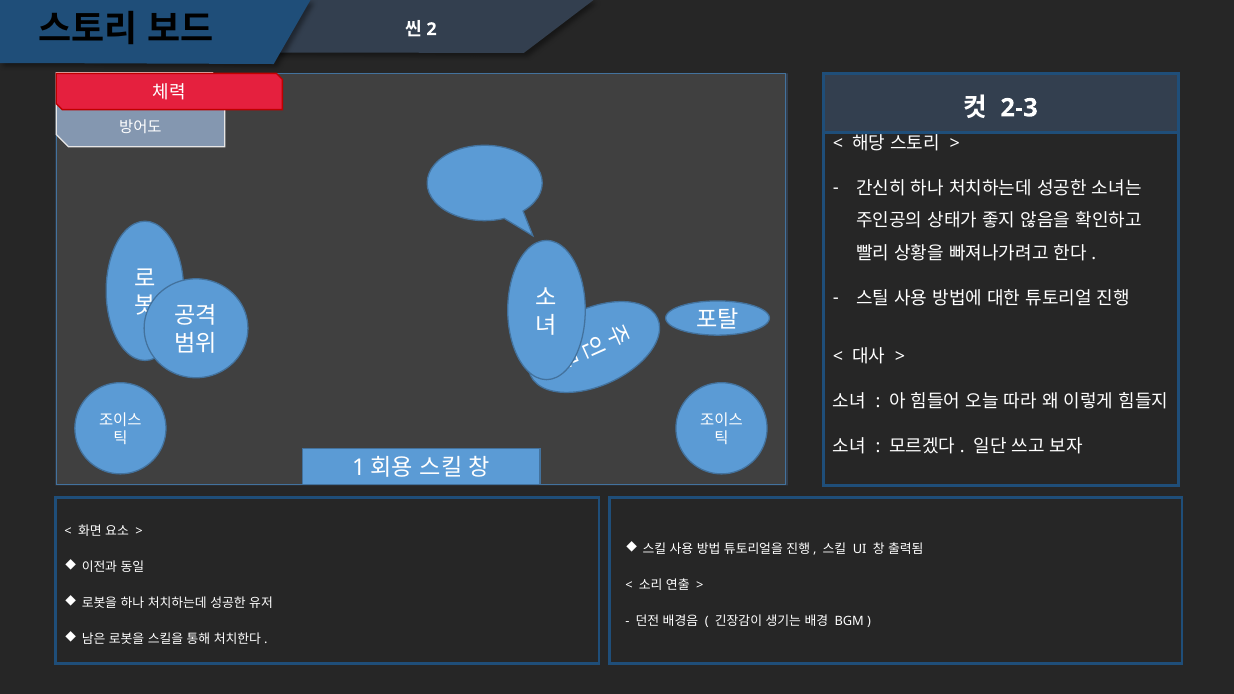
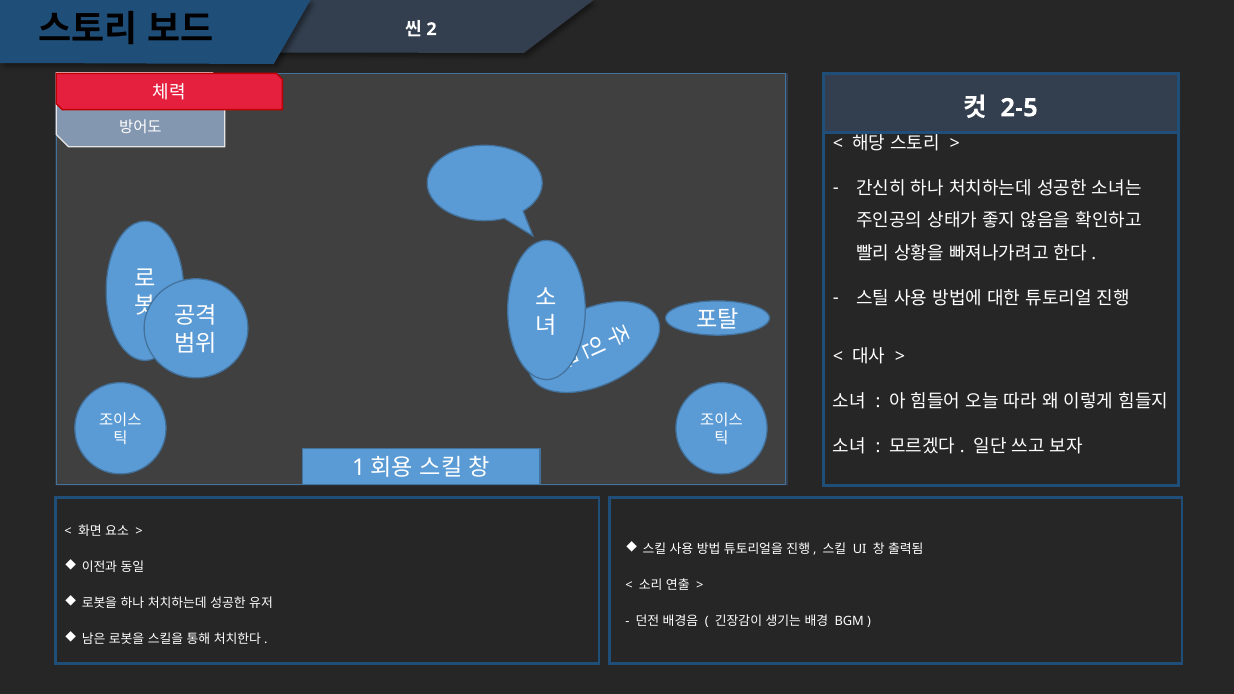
2-3: 2-3 -> 2-5
